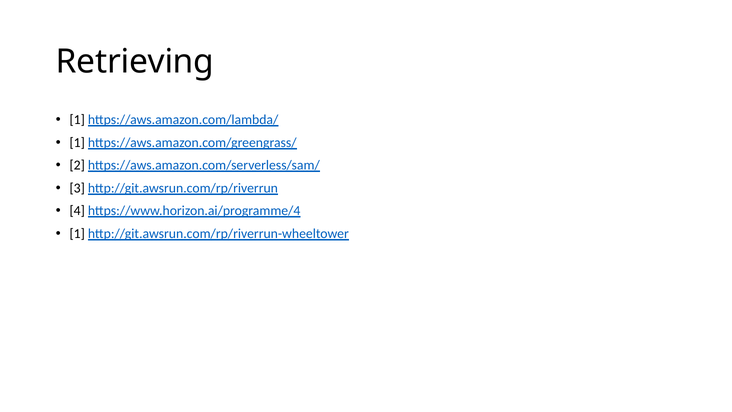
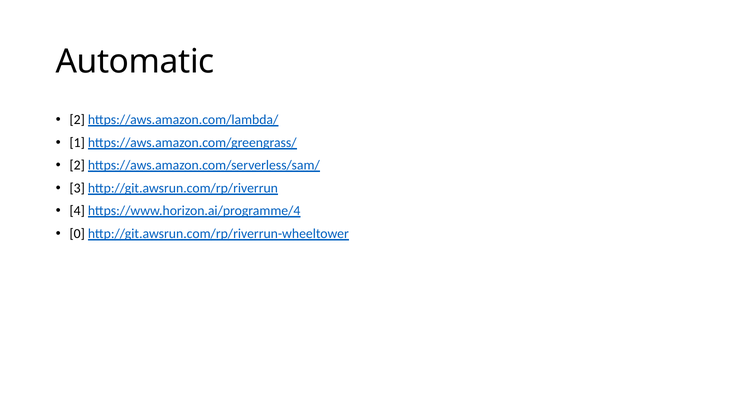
Retrieving: Retrieving -> Automatic
1 at (77, 120): 1 -> 2
1 at (77, 233): 1 -> 0
